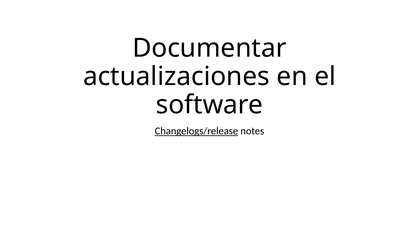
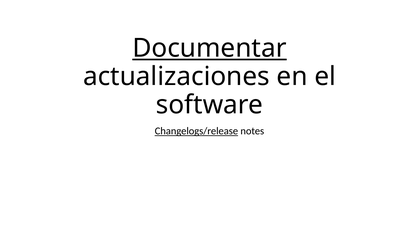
Documentar underline: none -> present
